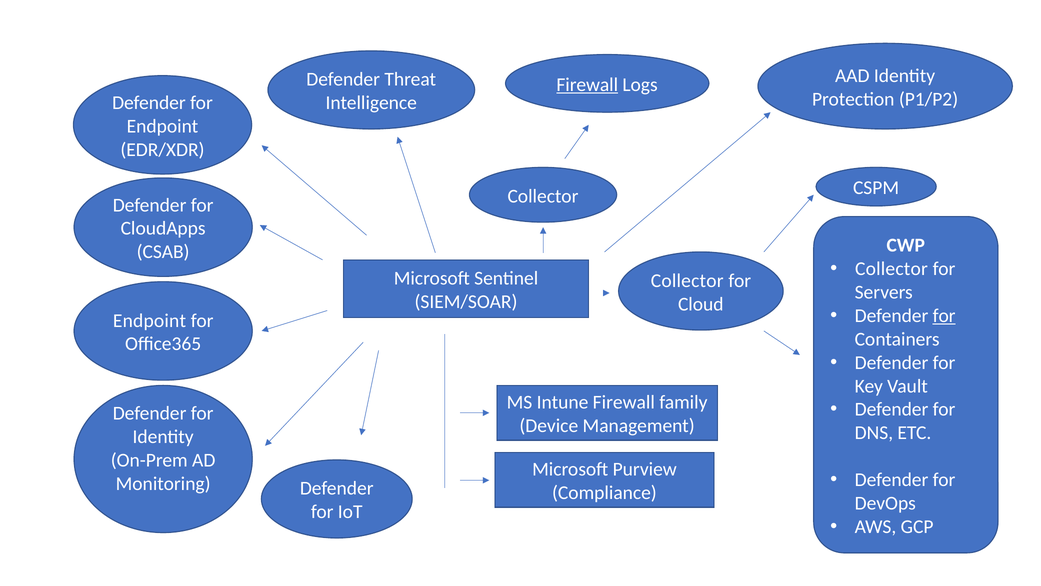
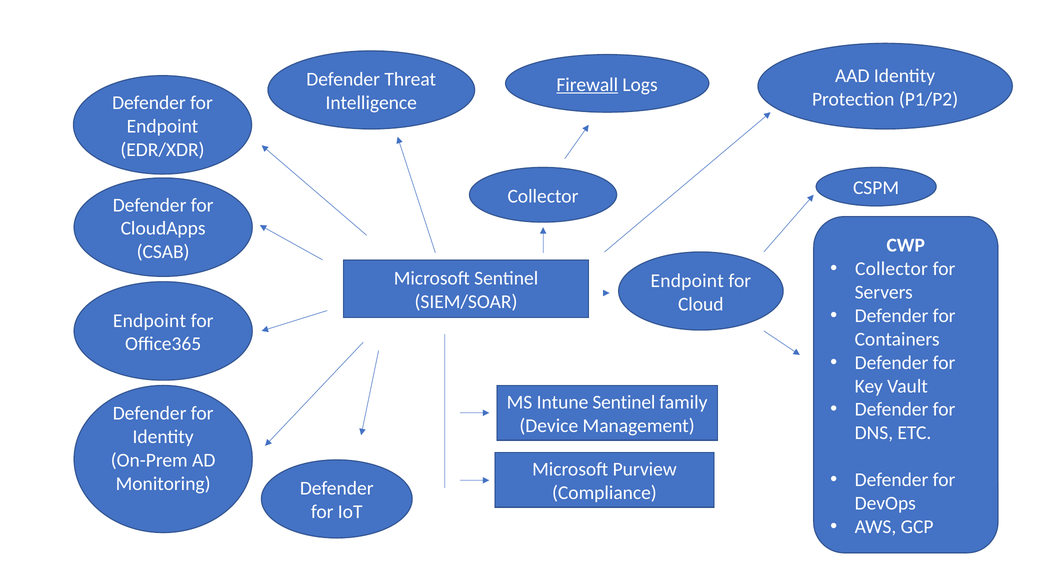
Collector at (687, 280): Collector -> Endpoint
for at (944, 316) underline: present -> none
Intune Firewall: Firewall -> Sentinel
